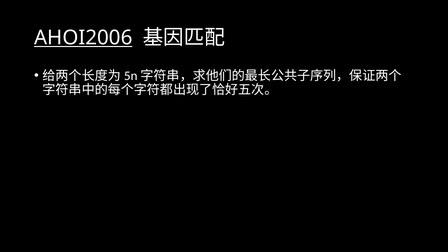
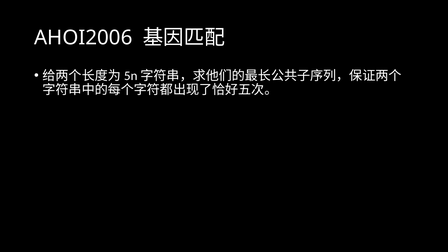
AHOI2006 underline: present -> none
